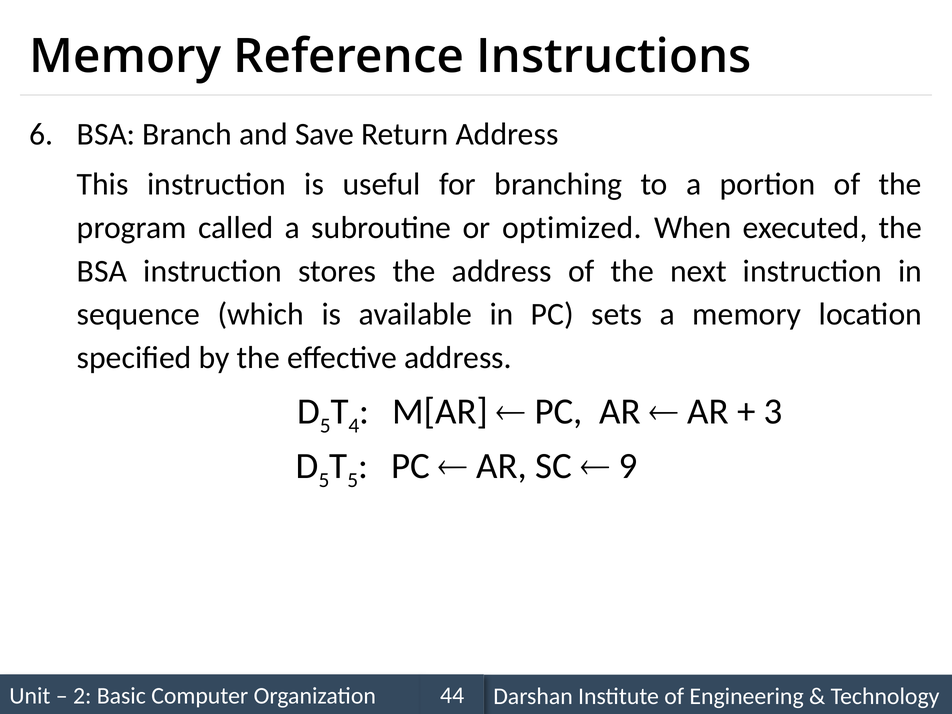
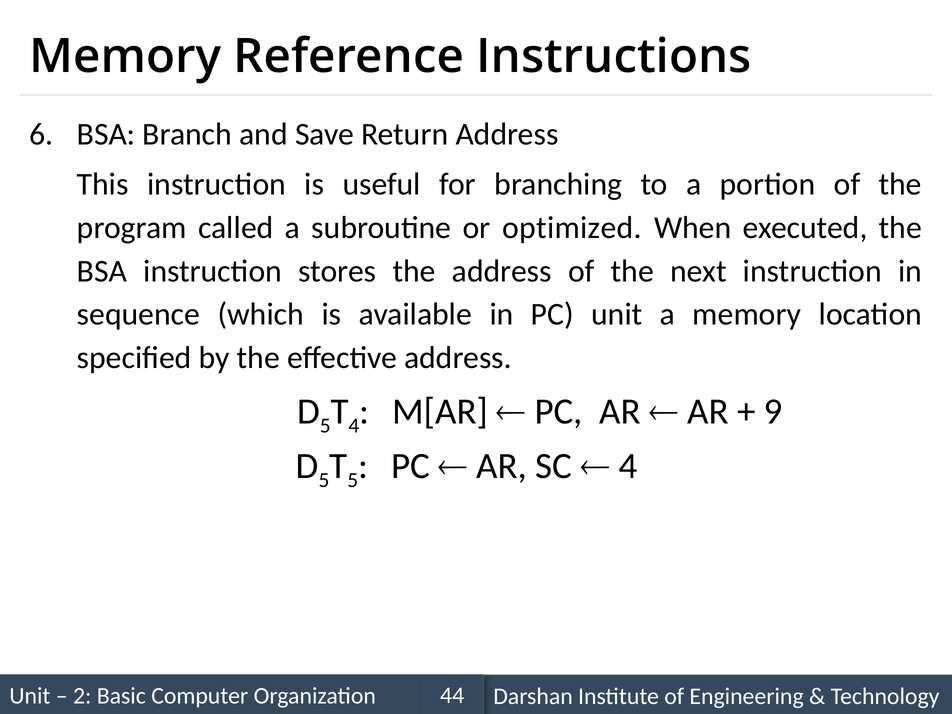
PC sets: sets -> unit
3: 3 -> 9
9 at (628, 466): 9 -> 4
